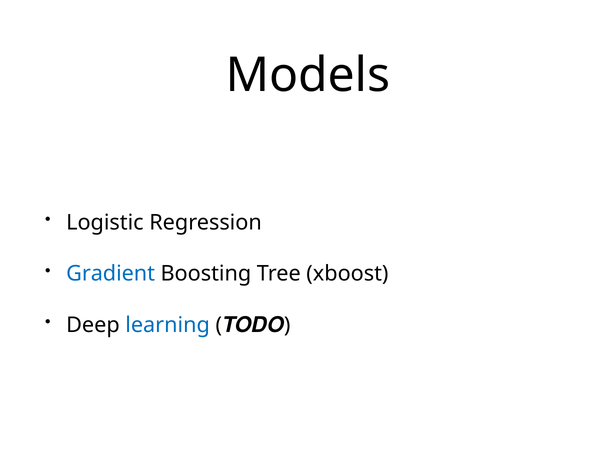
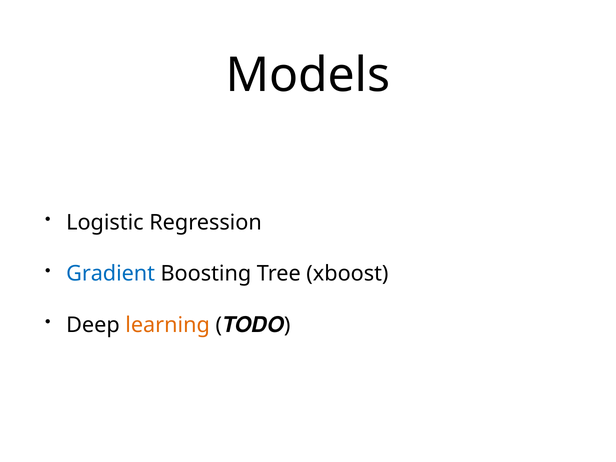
learning colour: blue -> orange
